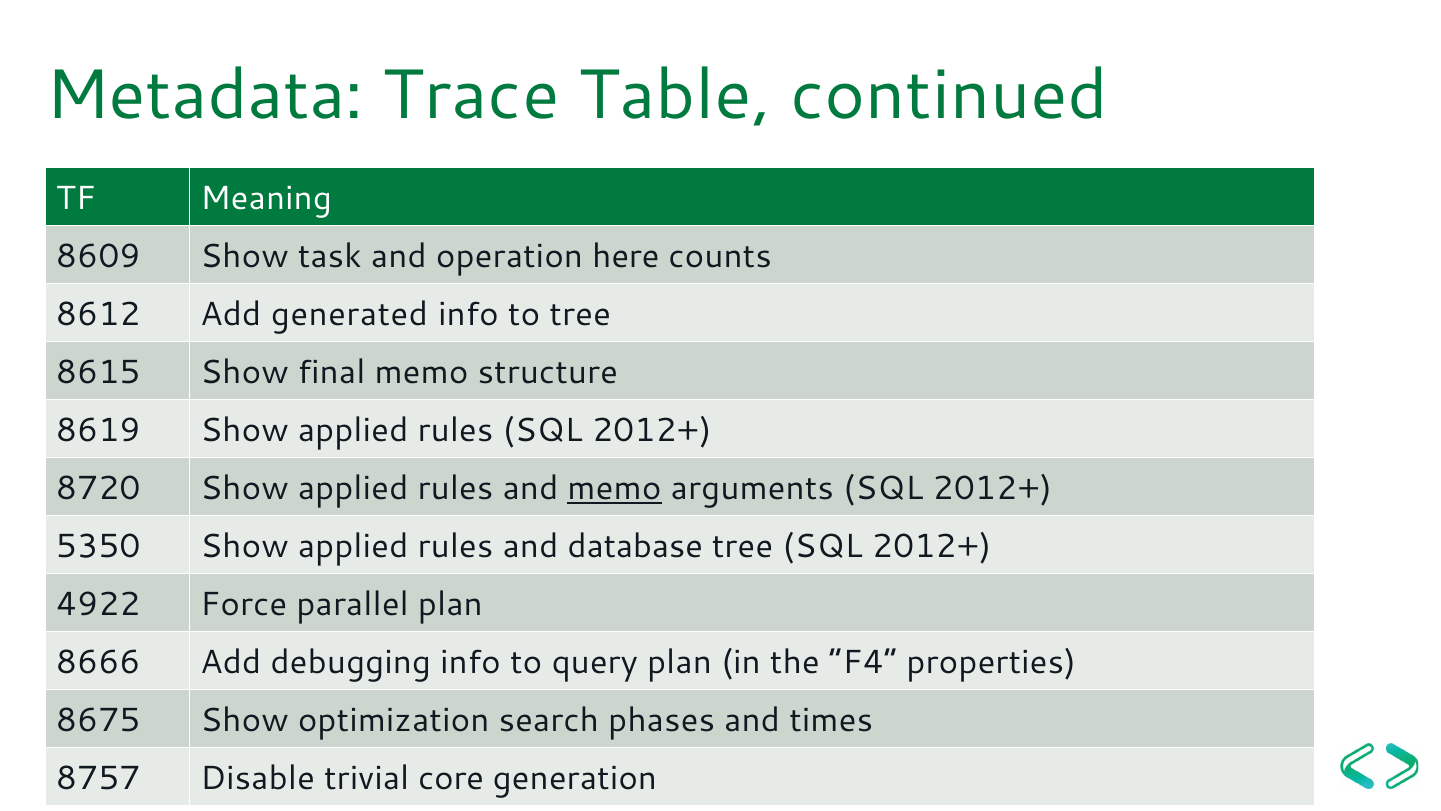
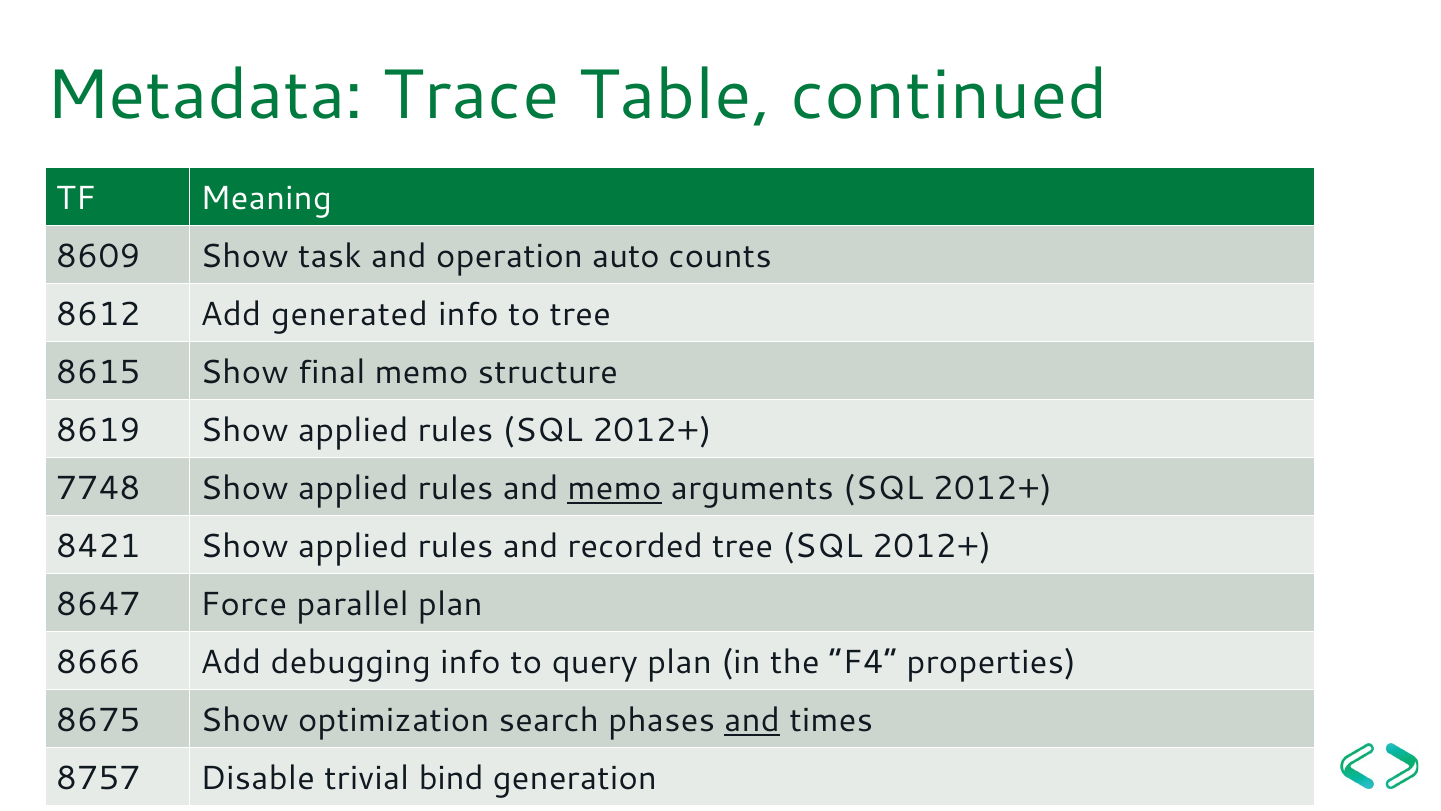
here: here -> auto
8720: 8720 -> 7748
5350: 5350 -> 8421
database: database -> recorded
4922: 4922 -> 8647
and at (752, 720) underline: none -> present
core: core -> bind
